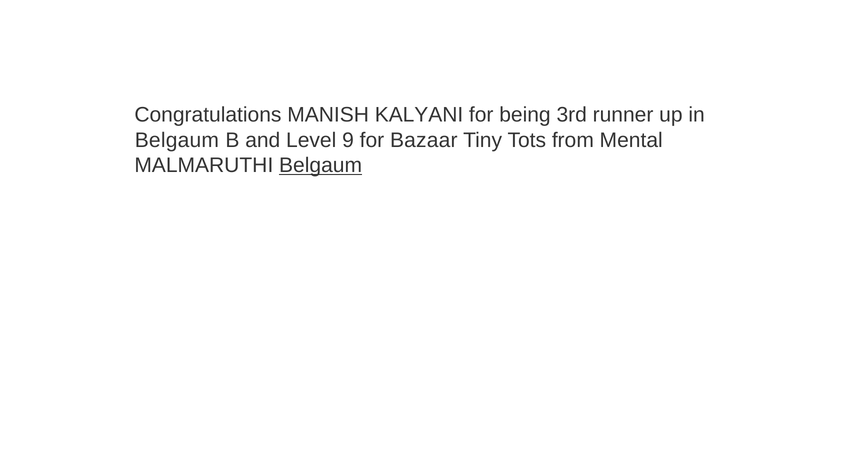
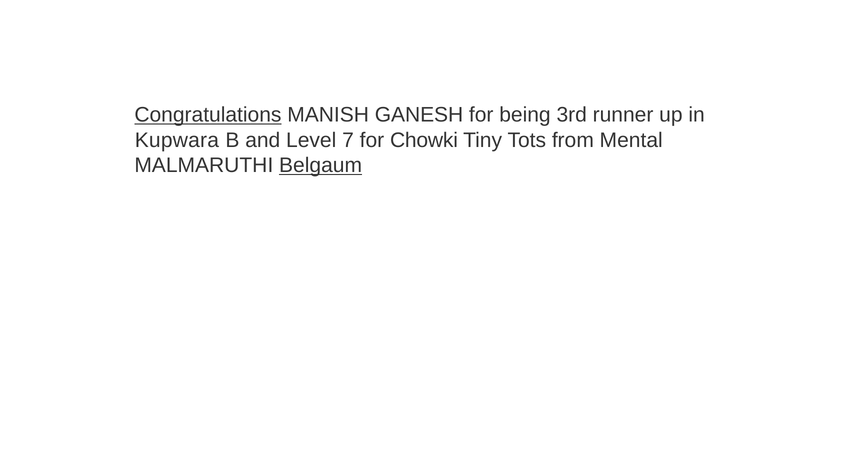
Congratulations underline: none -> present
KALYANI: KALYANI -> GANESH
Belgaum at (177, 140): Belgaum -> Kupwara
9: 9 -> 7
Bazaar: Bazaar -> Chowki
